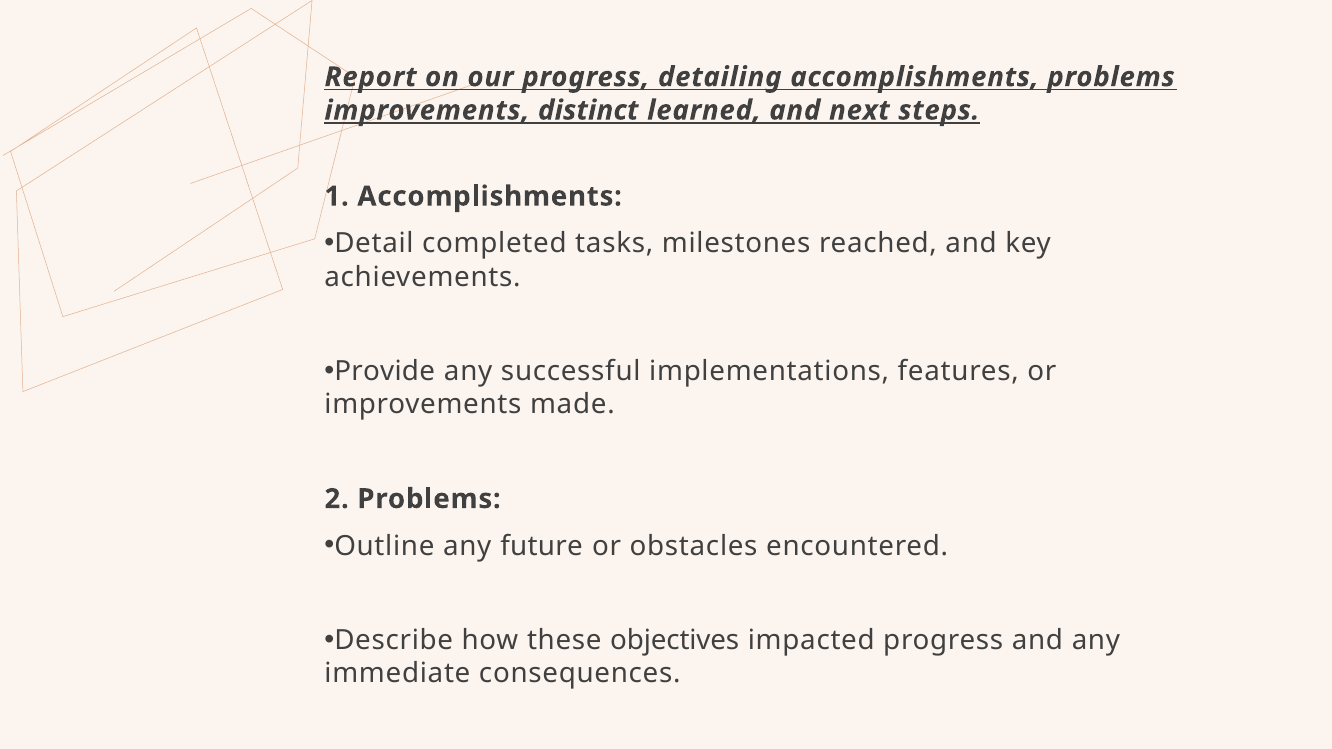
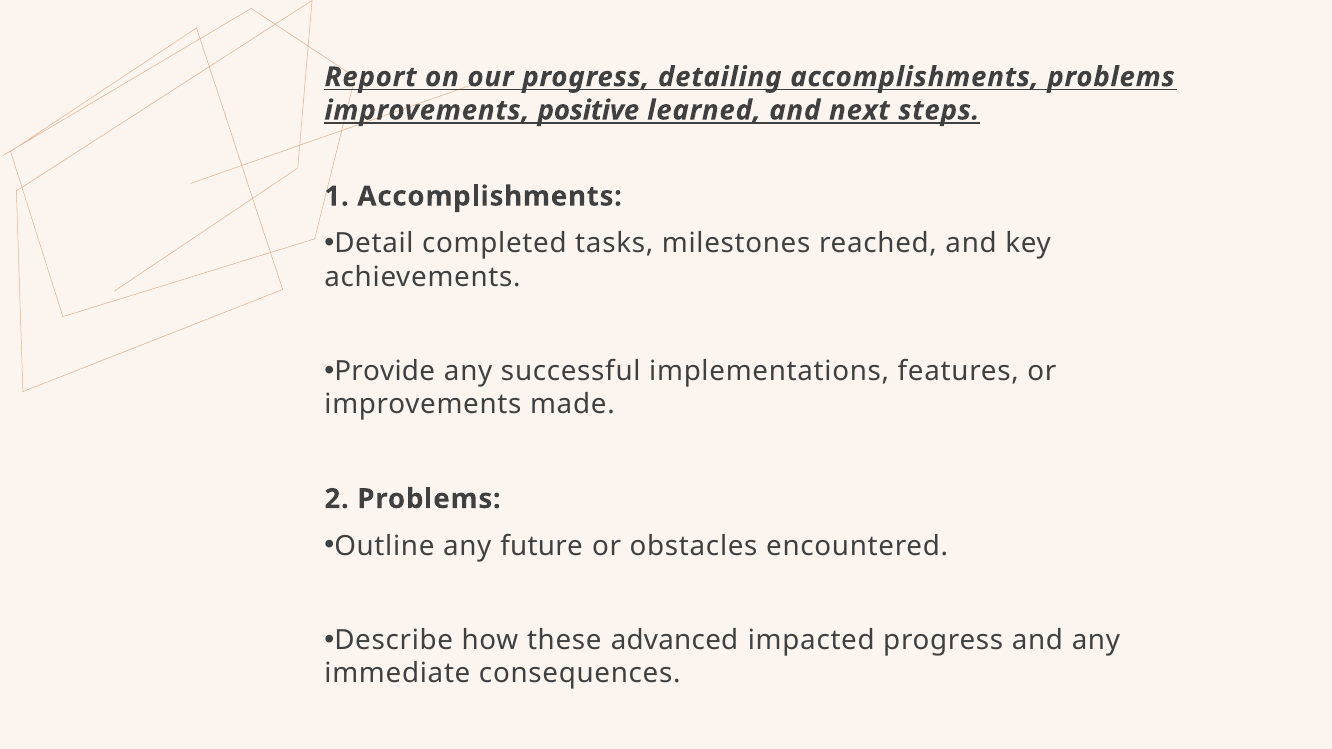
distinct: distinct -> positive
objectives: objectives -> advanced
